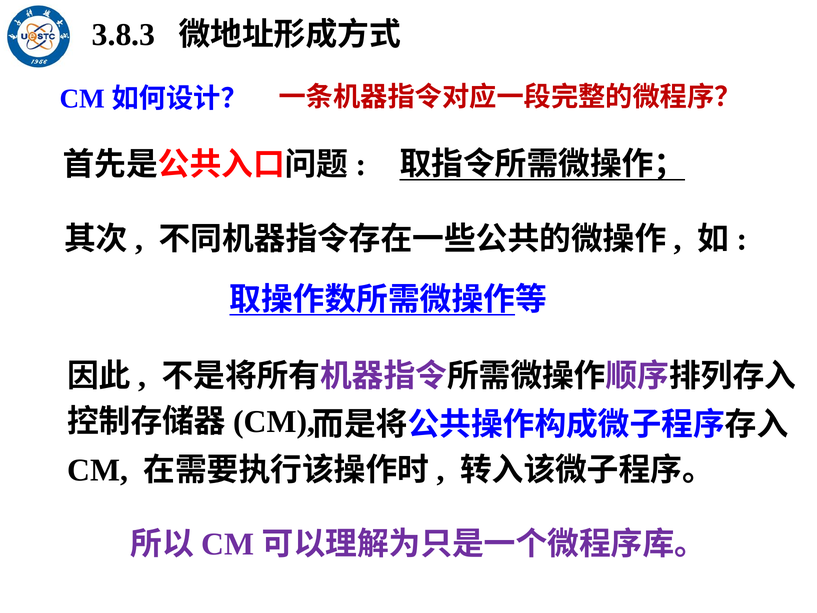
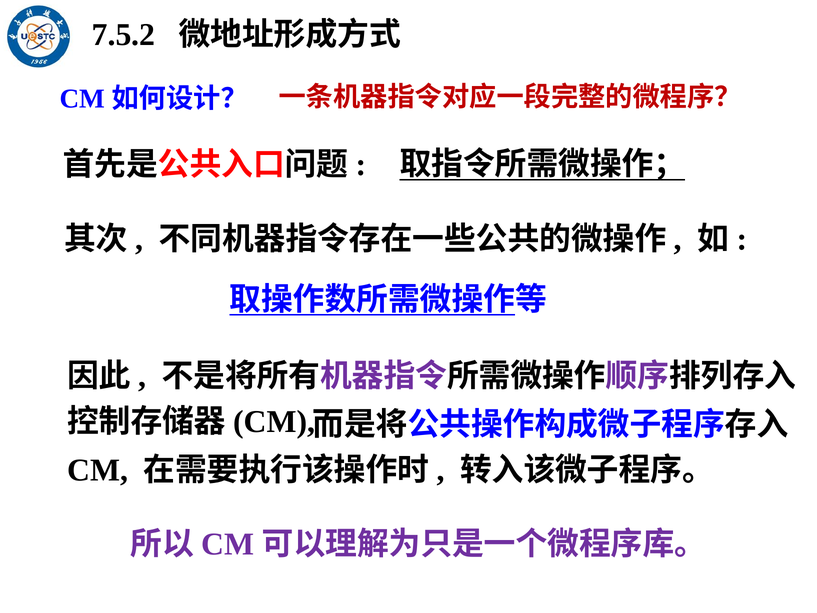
3.8.3: 3.8.3 -> 7.5.2
